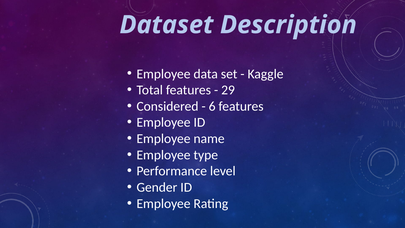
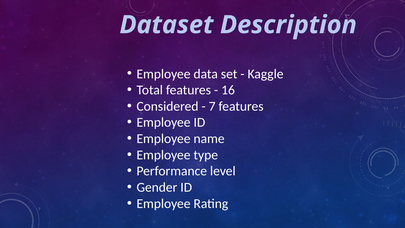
29: 29 -> 16
6: 6 -> 7
